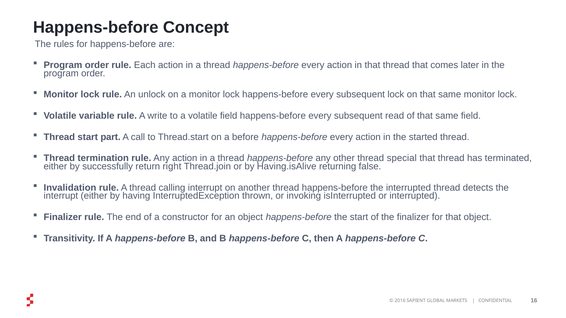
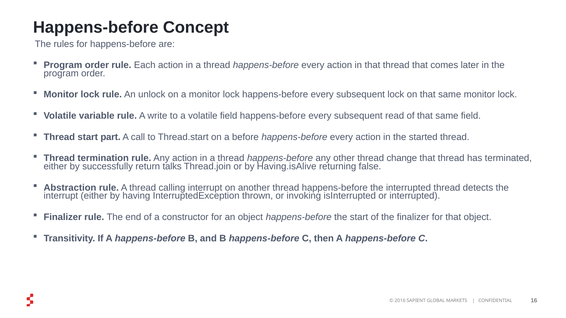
special: special -> change
right: right -> talks
Invalidation: Invalidation -> Abstraction
